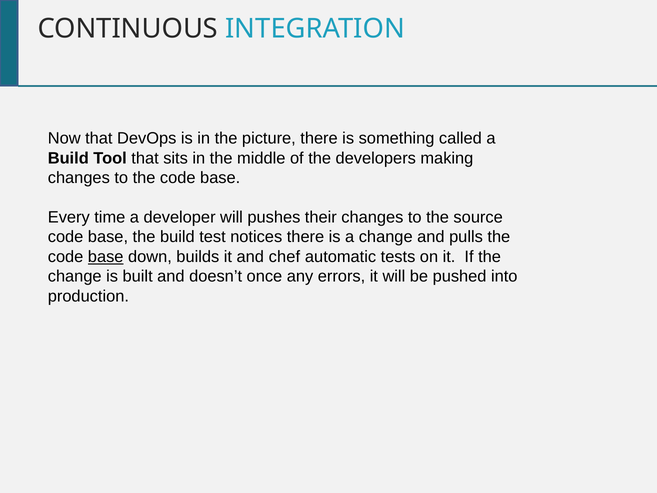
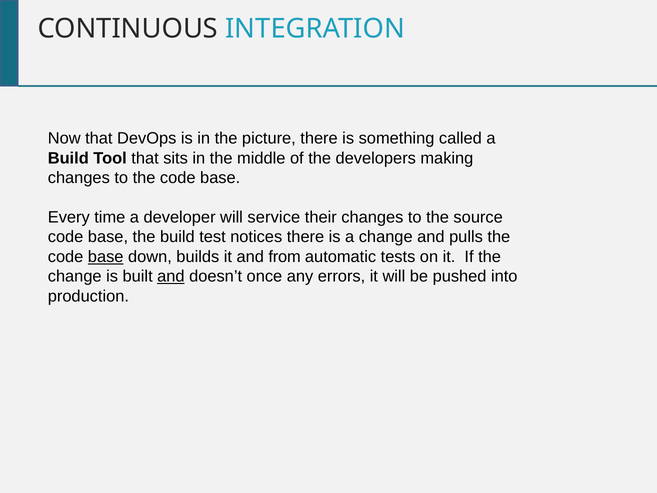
pushes: pushes -> service
chef: chef -> from
and at (171, 276) underline: none -> present
